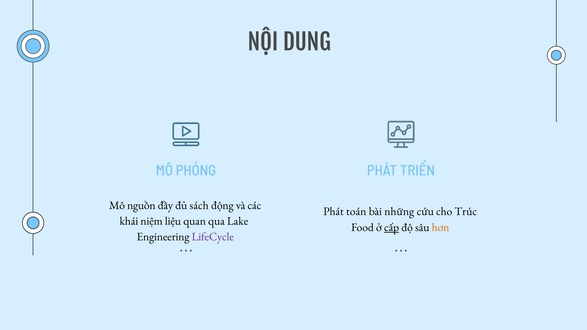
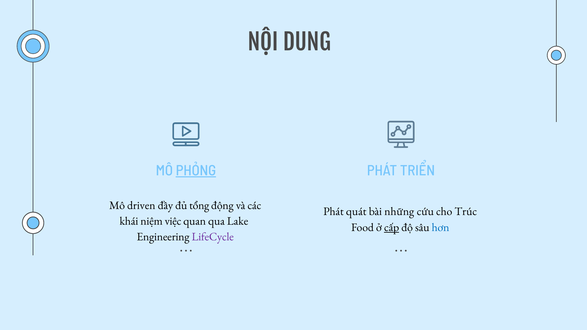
PHỎNG underline: none -> present
nguồn: nguồn -> driven
sách: sách -> tổng
toán: toán -> quát
liệu: liệu -> việc
hơn colour: orange -> blue
